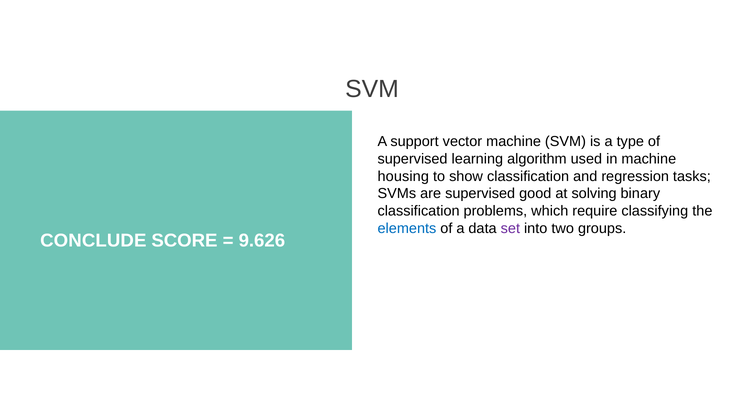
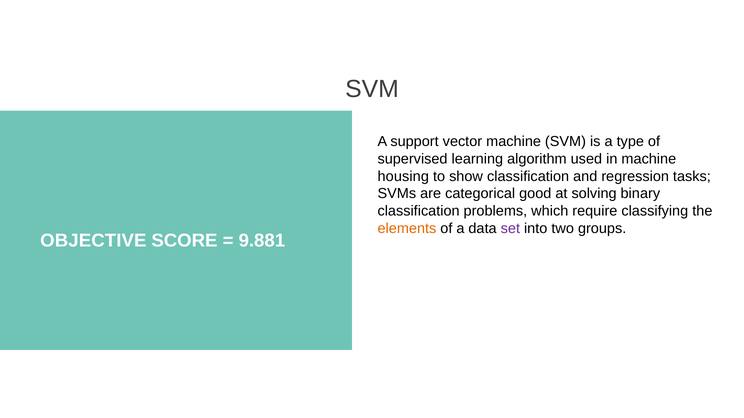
are supervised: supervised -> categorical
elements colour: blue -> orange
CONCLUDE: CONCLUDE -> OBJECTIVE
9.626: 9.626 -> 9.881
